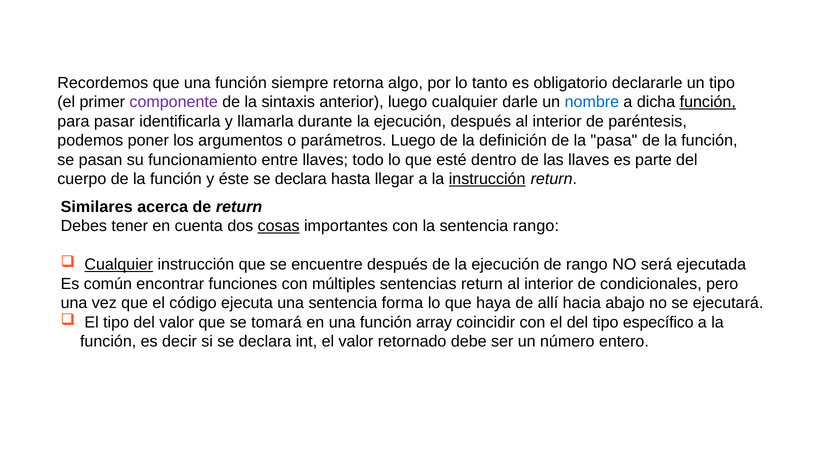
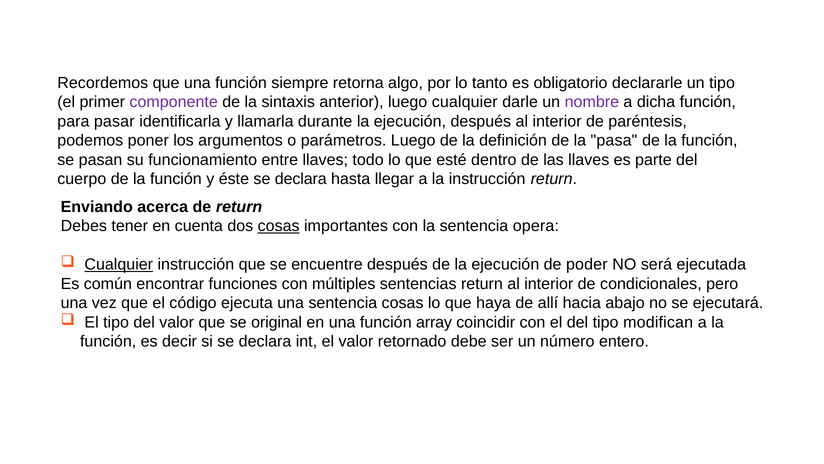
nombre colour: blue -> purple
función at (708, 102) underline: present -> none
instrucción at (487, 179) underline: present -> none
Similares: Similares -> Enviando
sentencia rango: rango -> opera
de rango: rango -> poder
sentencia forma: forma -> cosas
tomará: tomará -> original
específico: específico -> modifican
